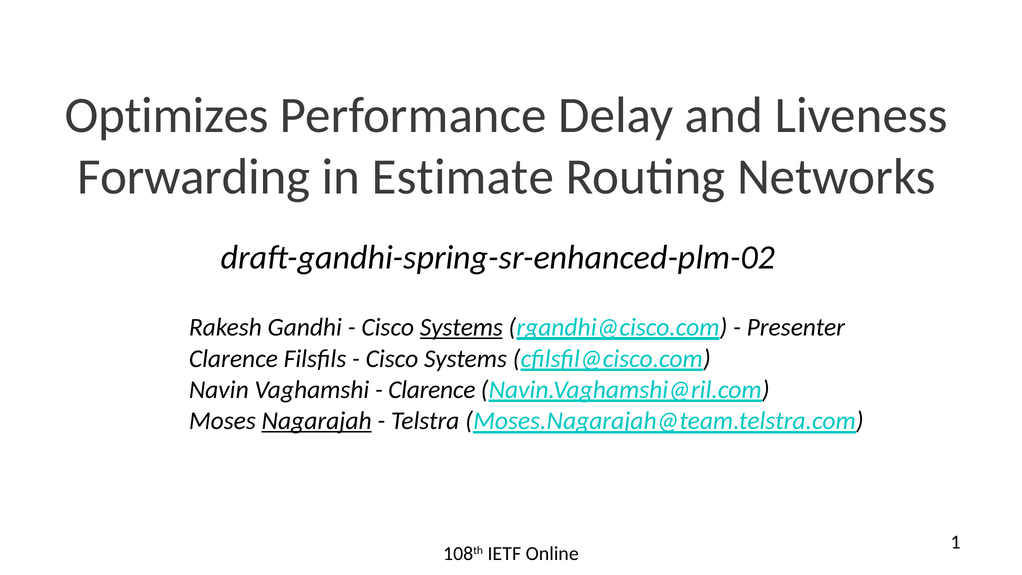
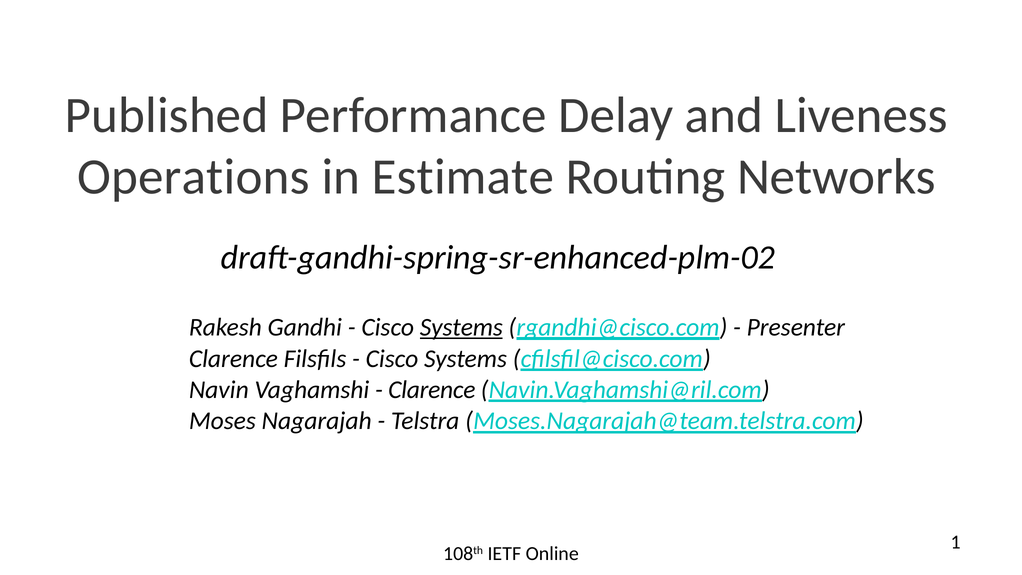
Optimizes: Optimizes -> Published
Forwarding: Forwarding -> Operations
Nagarajah underline: present -> none
